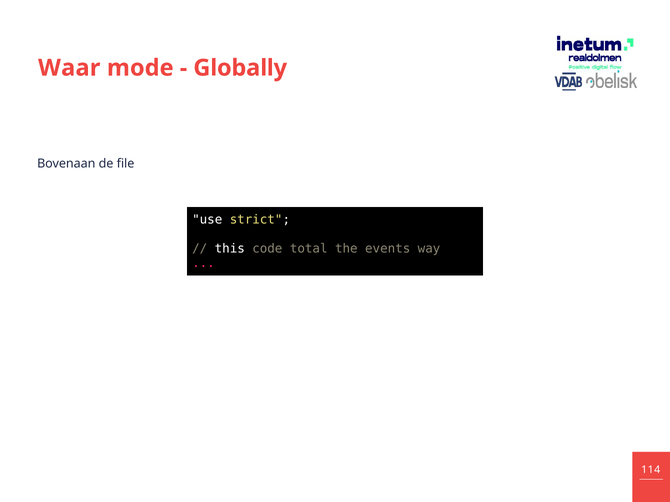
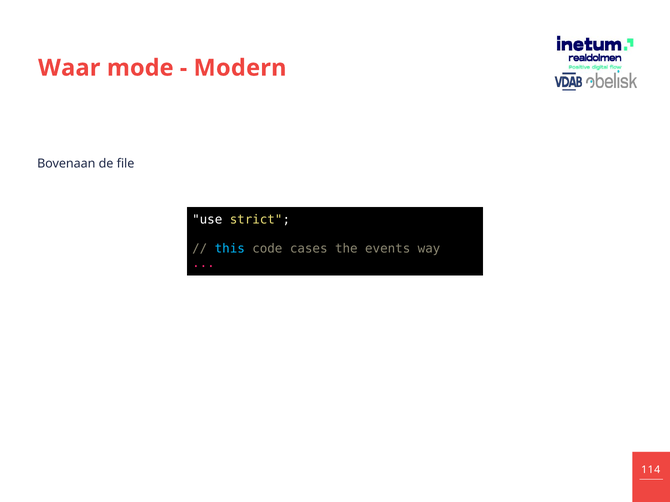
Globally: Globally -> Modern
this colour: white -> light blue
total: total -> cases
